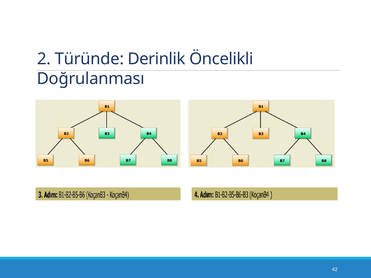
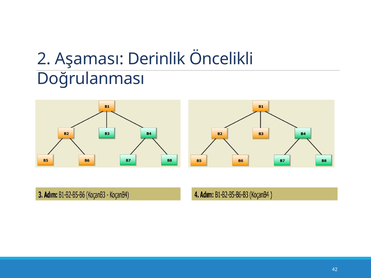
Türünde: Türünde -> Aşaması
